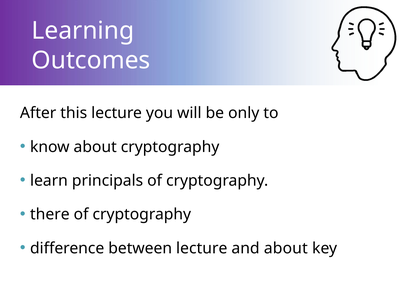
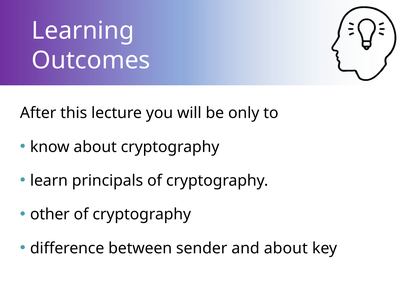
there: there -> other
between lecture: lecture -> sender
